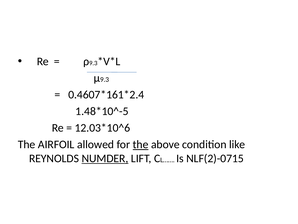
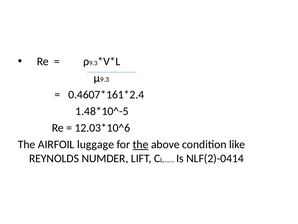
allowed: allowed -> luggage
NUMDER underline: present -> none
NLF(2)-0715: NLF(2)-0715 -> NLF(2)-0414
